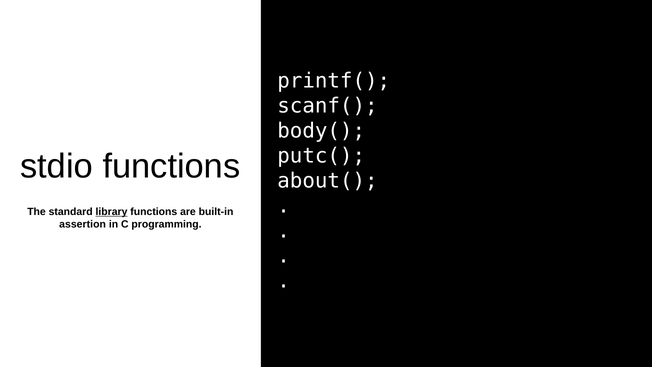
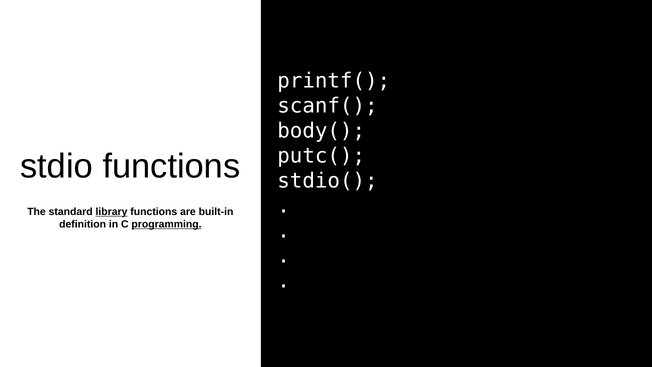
about(: about( -> stdio(
assertion: assertion -> definition
programming underline: none -> present
